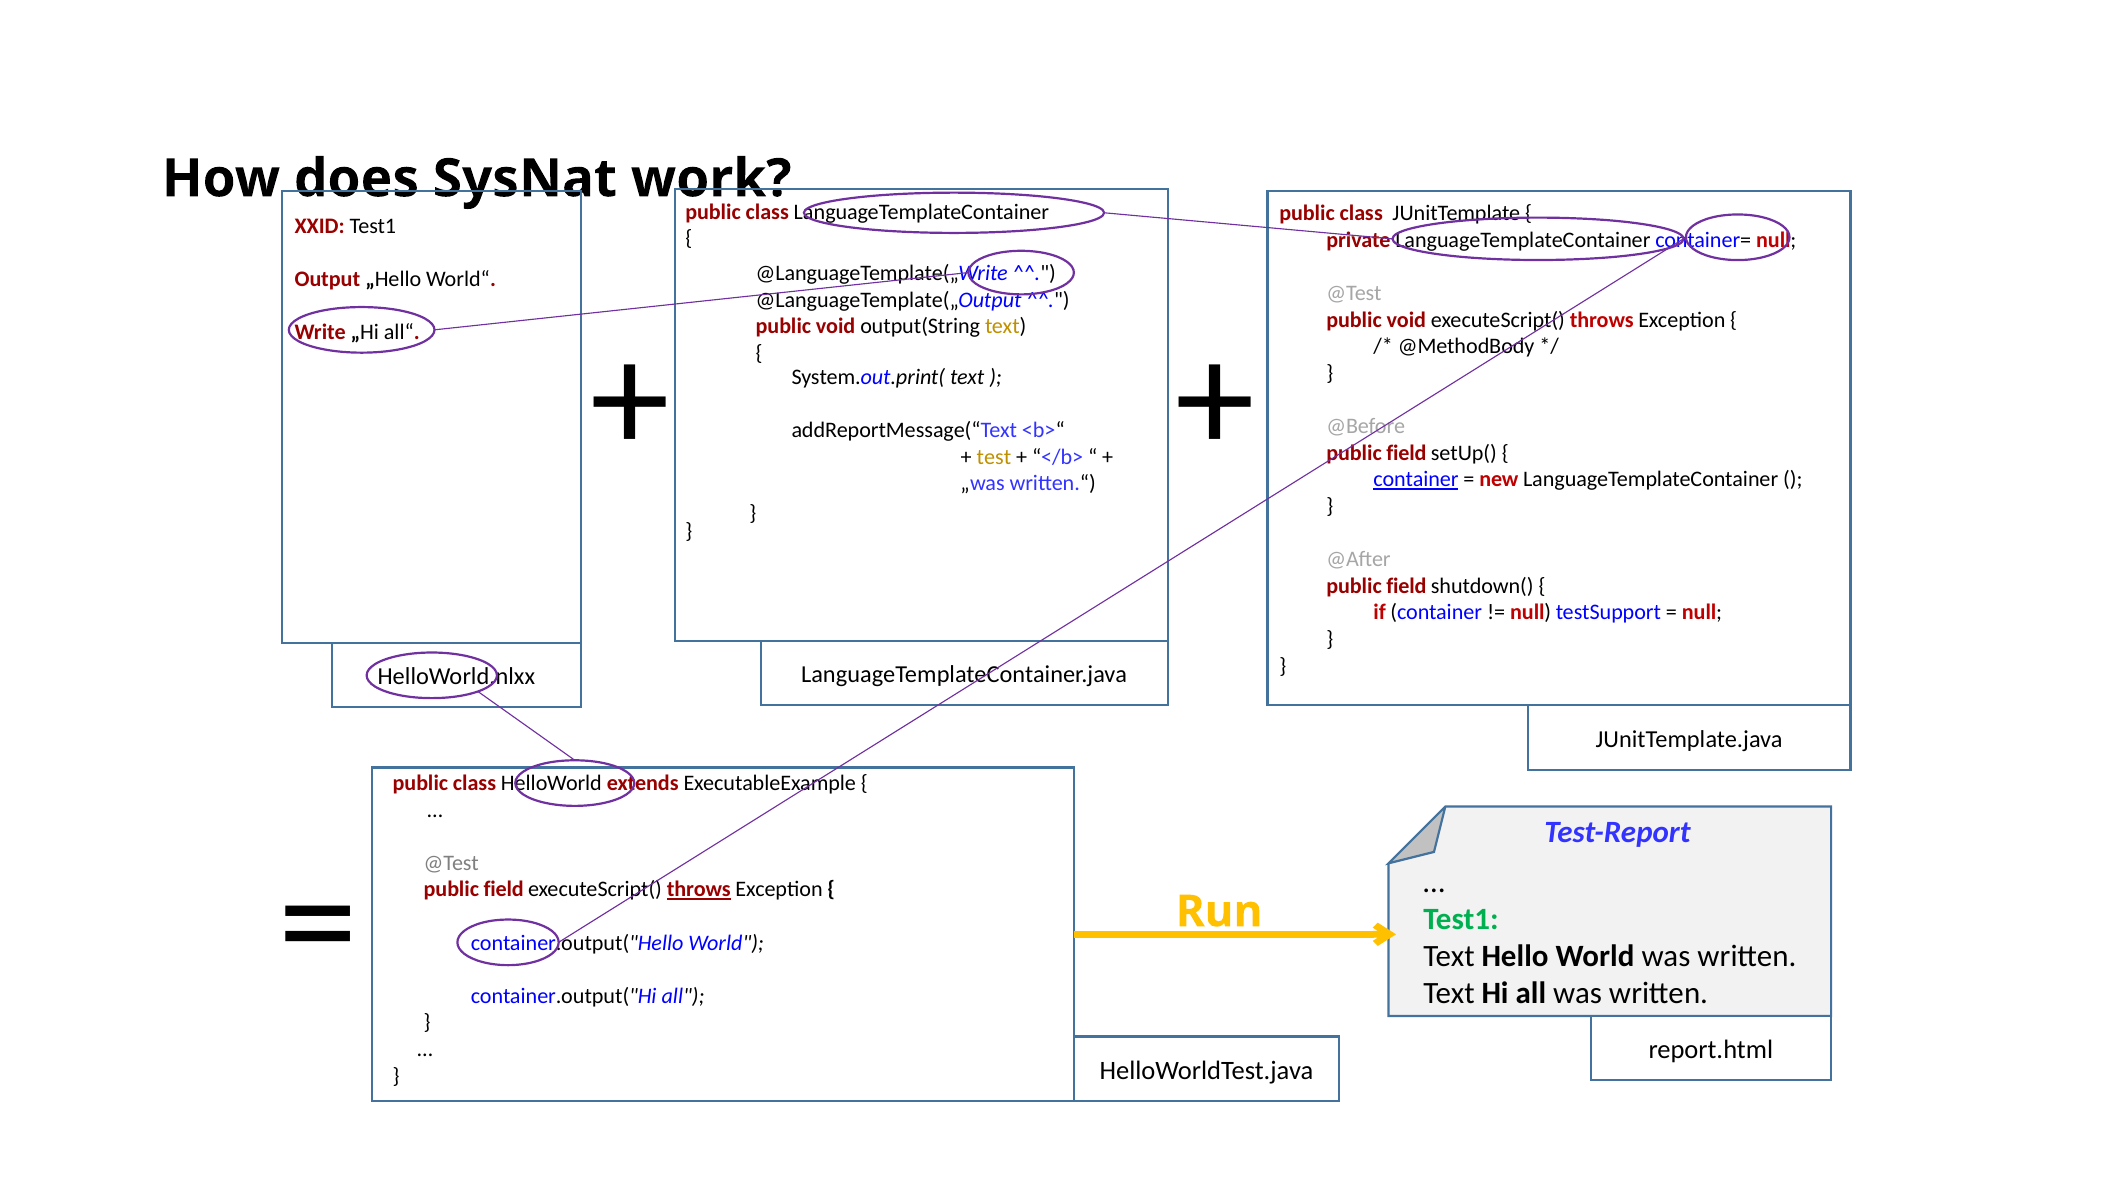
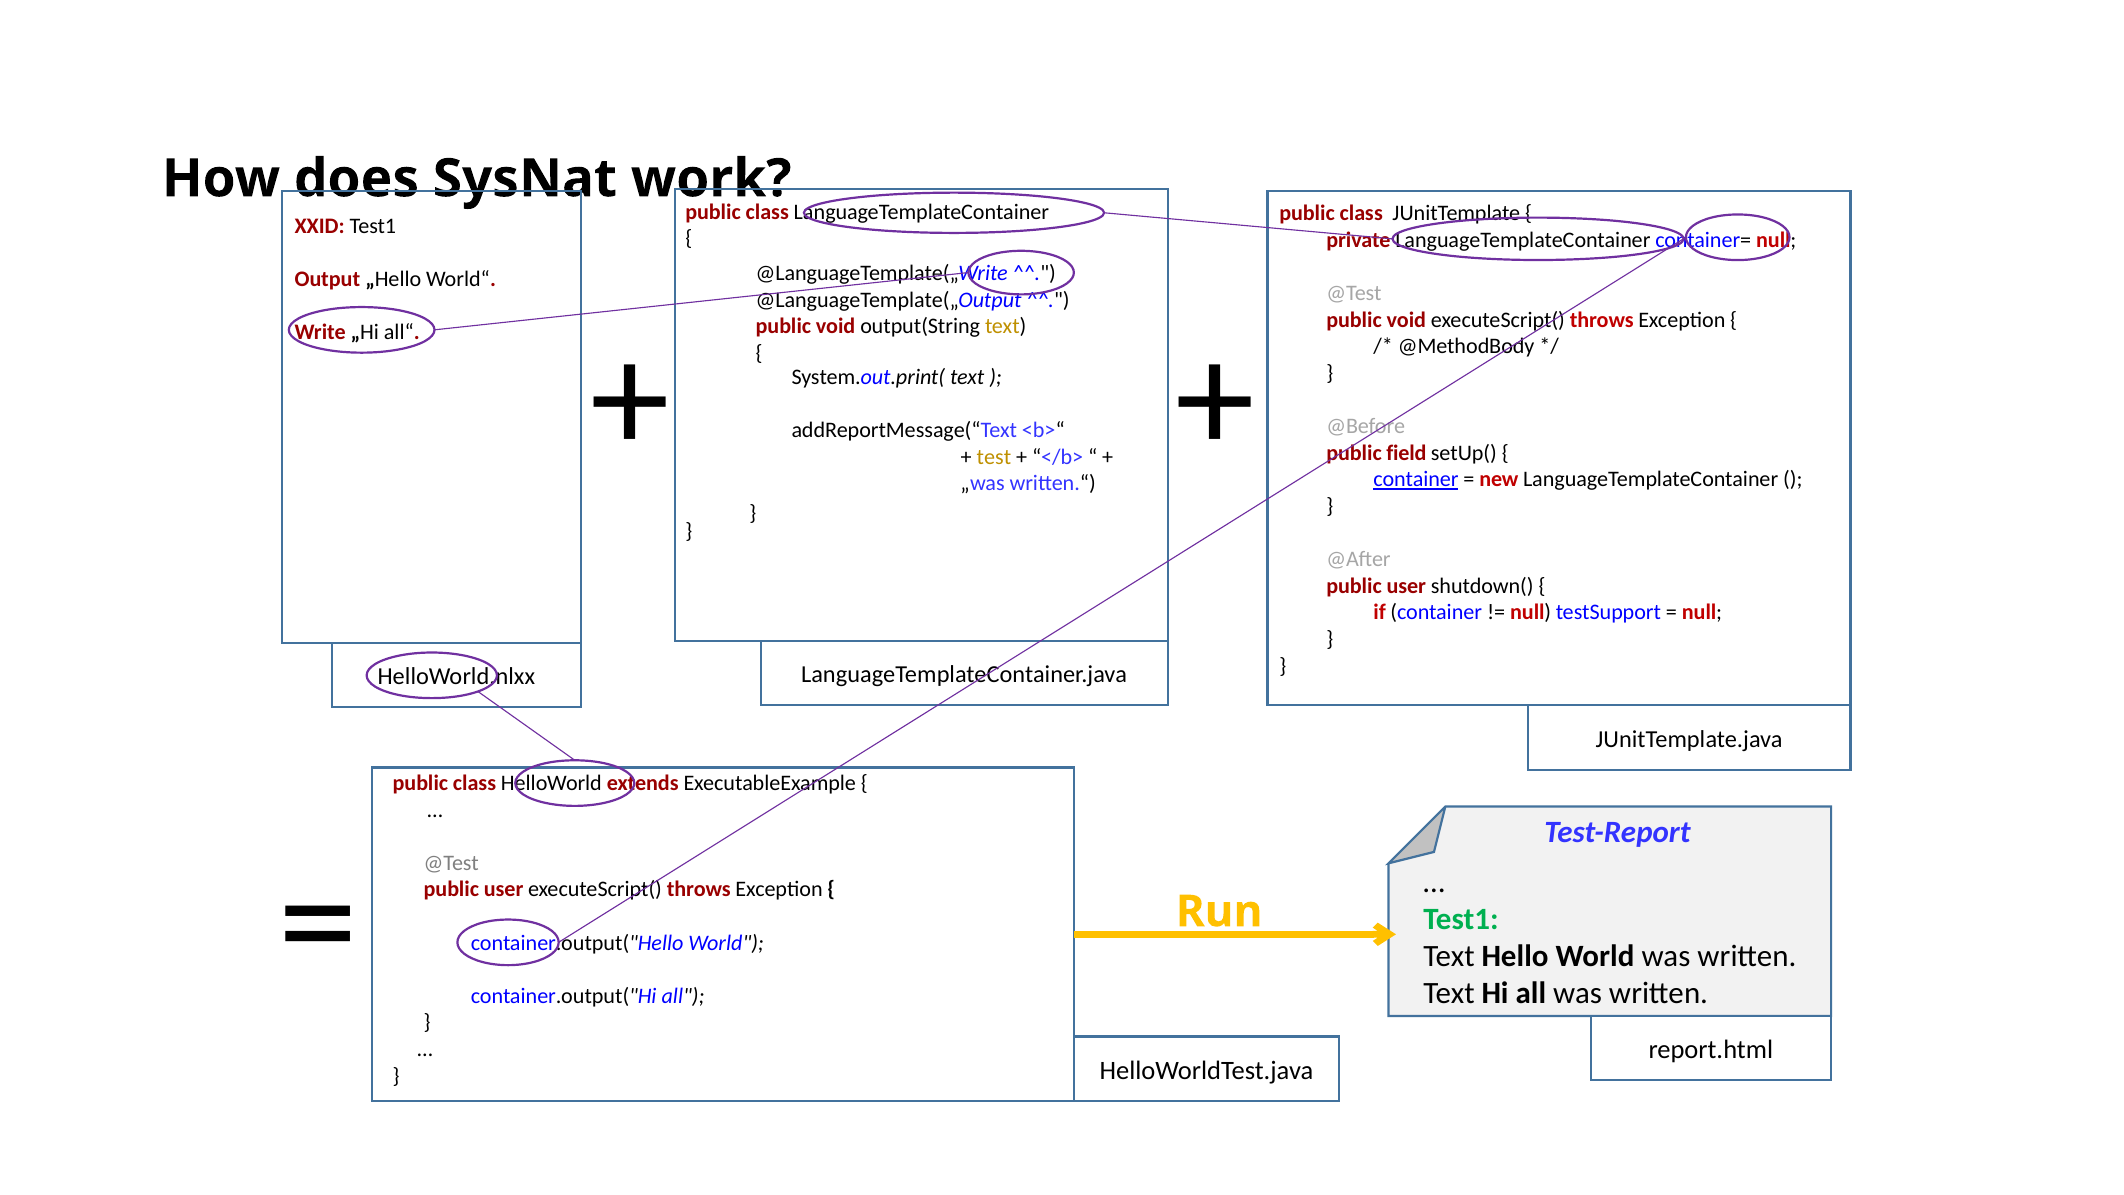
field at (1406, 586): field -> user
field at (504, 889): field -> user
throws at (699, 889) underline: present -> none
